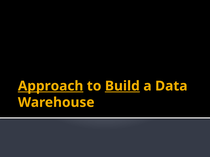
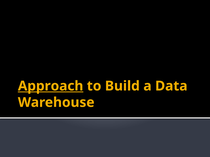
Build underline: present -> none
